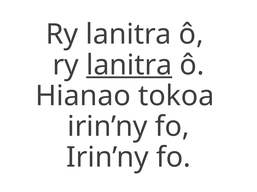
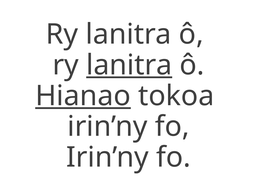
Hianao underline: none -> present
